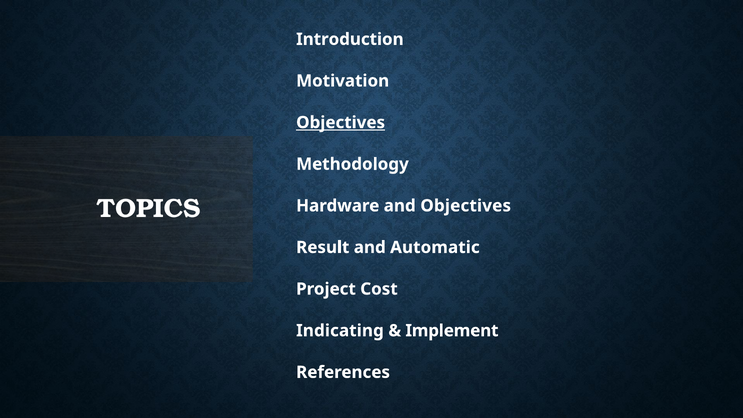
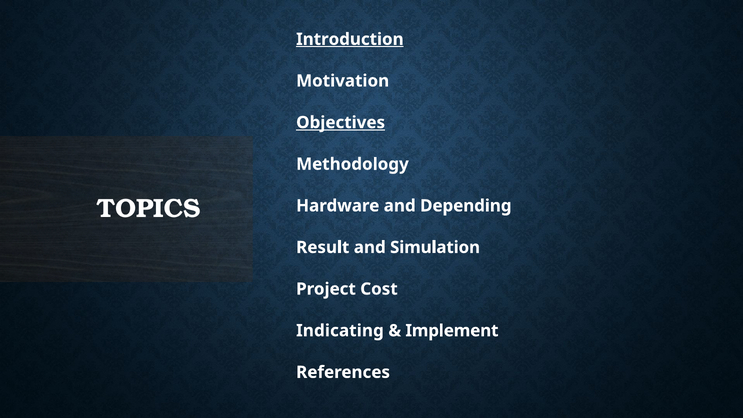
Introduction underline: none -> present
and Objectives: Objectives -> Depending
Automatic: Automatic -> Simulation
